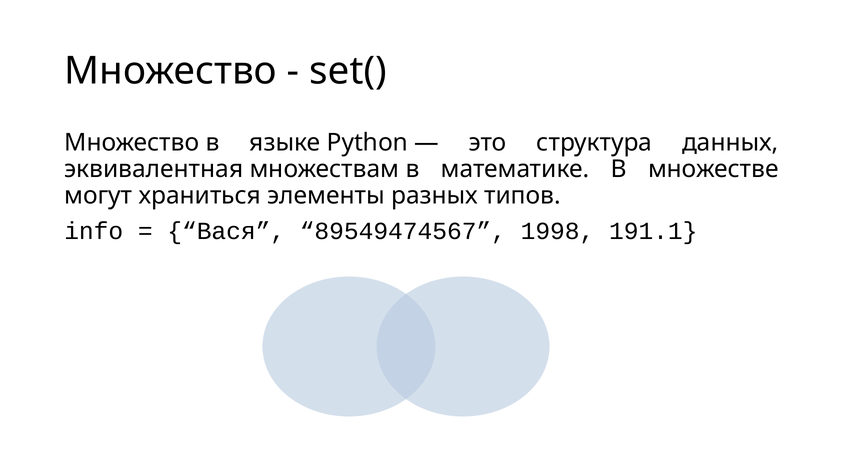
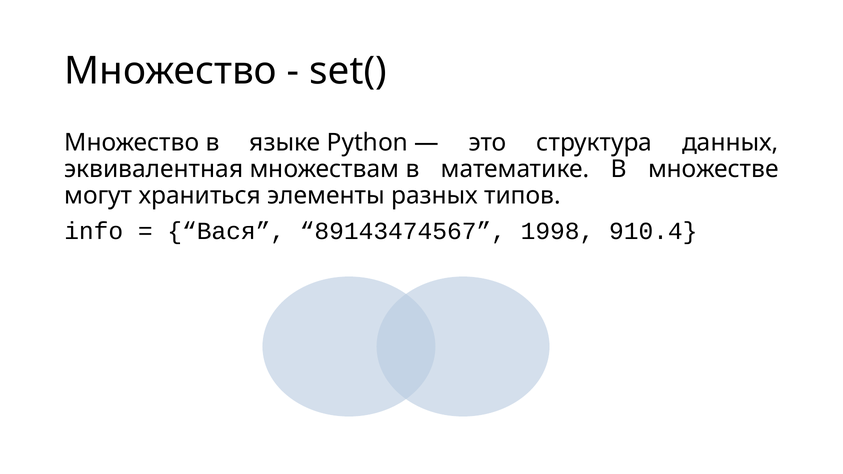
89549474567: 89549474567 -> 89143474567
191.1: 191.1 -> 910.4
